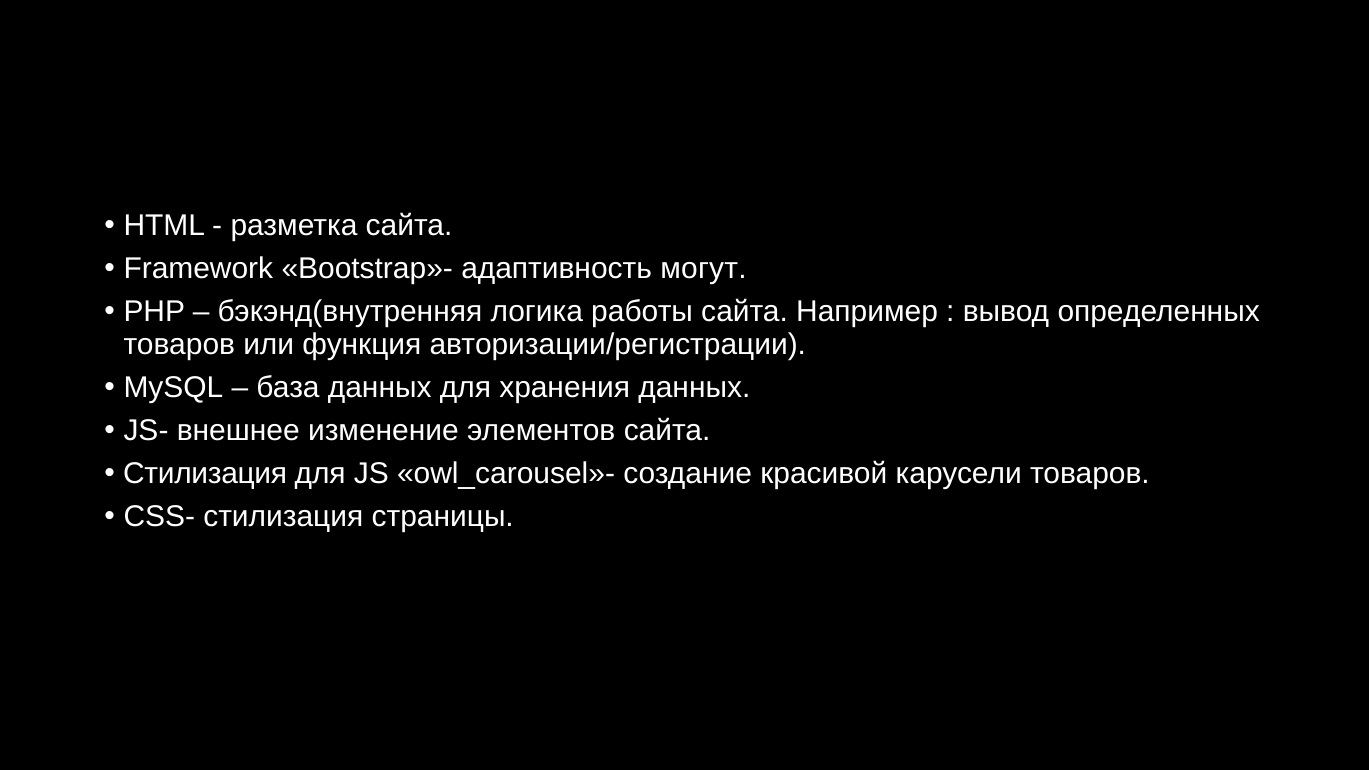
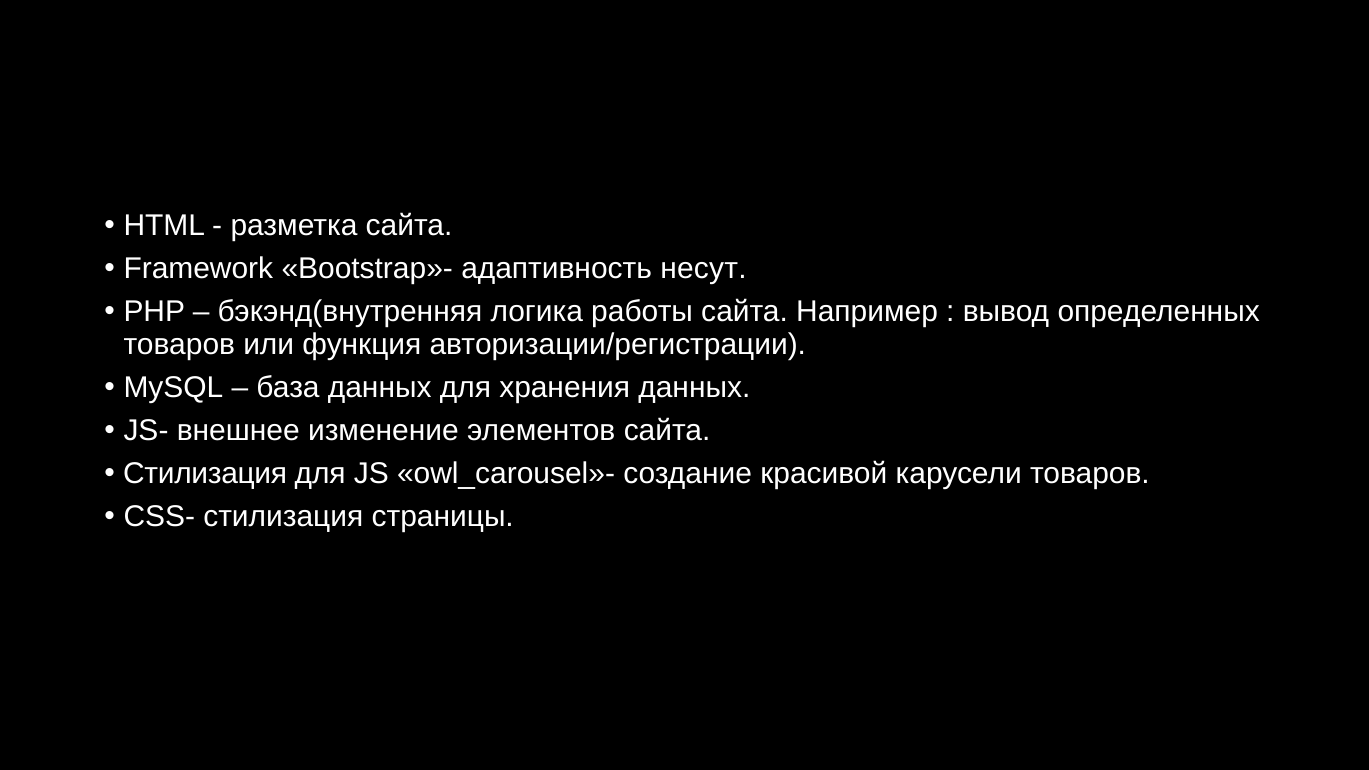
могут: могут -> несут
